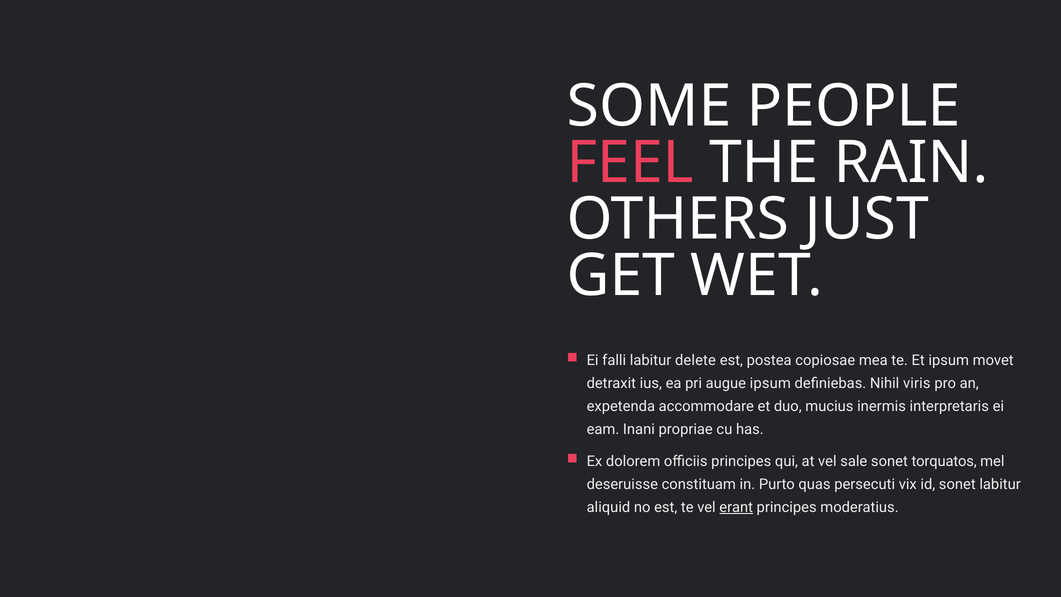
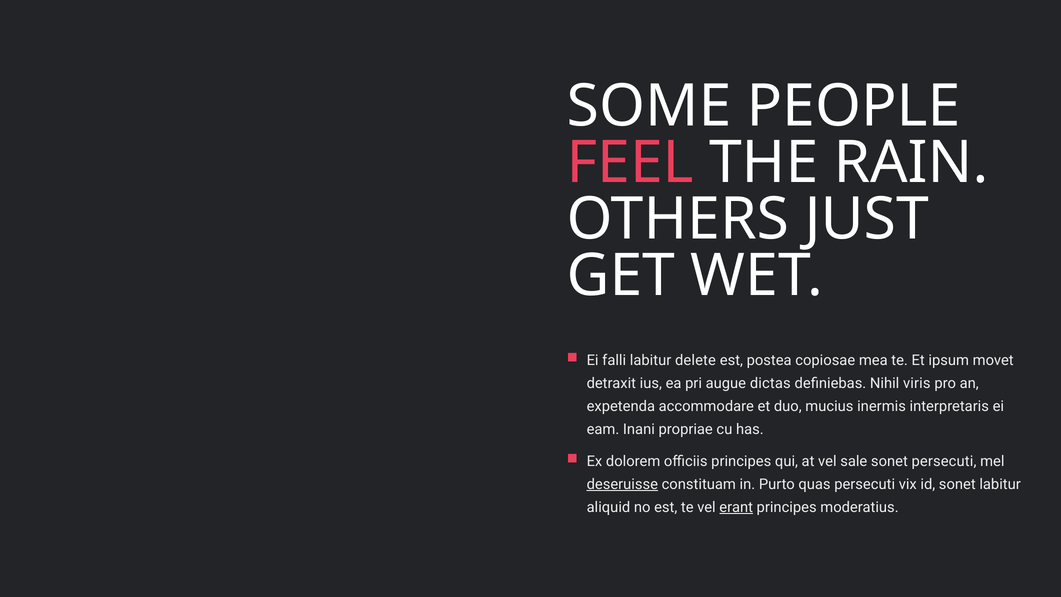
augue ipsum: ipsum -> dictas
sonet torquatos: torquatos -> persecuti
deseruisse underline: none -> present
